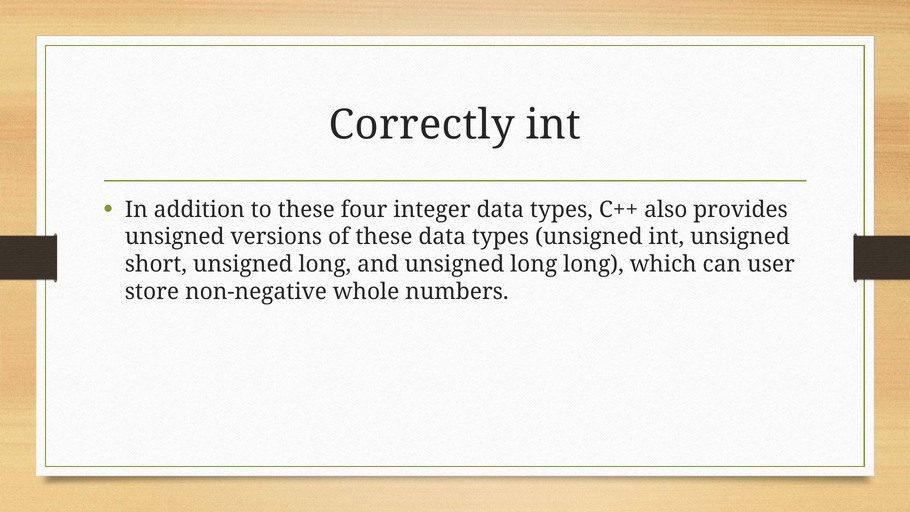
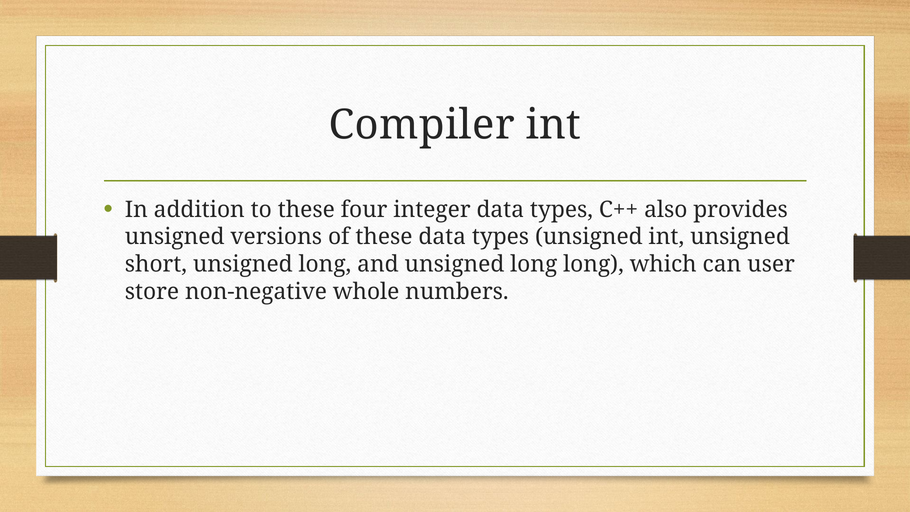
Correctly: Correctly -> Compiler
